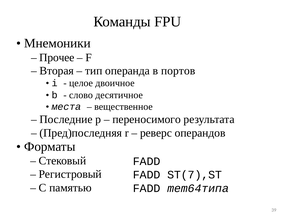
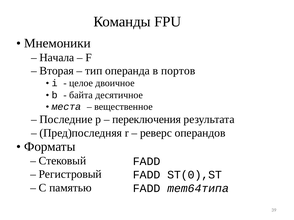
Прочее: Прочее -> Начала
слово: слово -> байта
переносимого: переносимого -> переключения
ST(7),ST: ST(7),ST -> ST(0),ST
